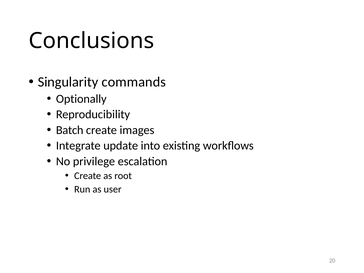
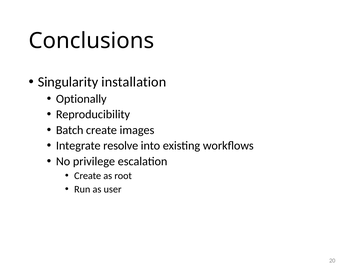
commands: commands -> installation
update: update -> resolve
